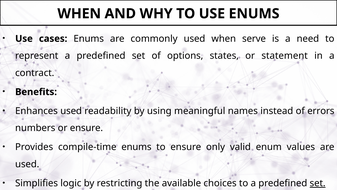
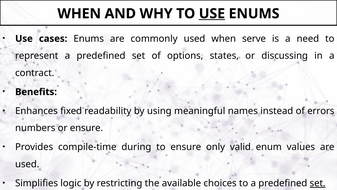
USE at (212, 14) underline: none -> present
statement: statement -> discussing
Enhances used: used -> fixed
compile-time enums: enums -> during
